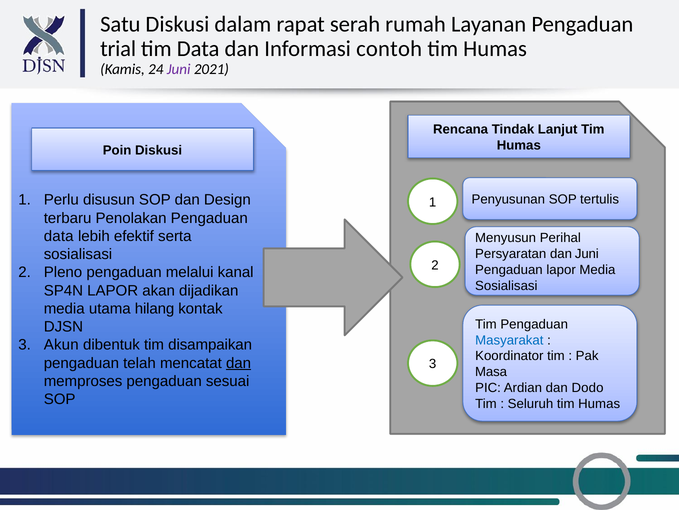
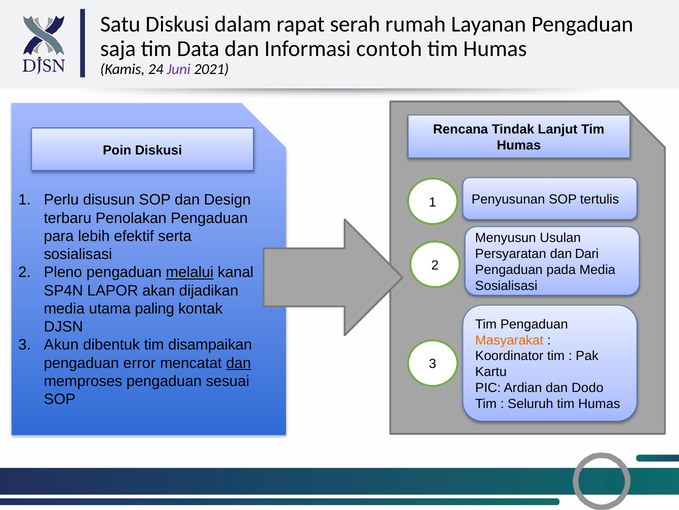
trial: trial -> saja
data at (59, 236): data -> para
Perihal: Perihal -> Usulan
dan Juni: Juni -> Dari
Pengaduan lapor: lapor -> pada
melalui underline: none -> present
hilang: hilang -> paling
Masyarakat colour: blue -> orange
telah: telah -> error
Masa: Masa -> Kartu
